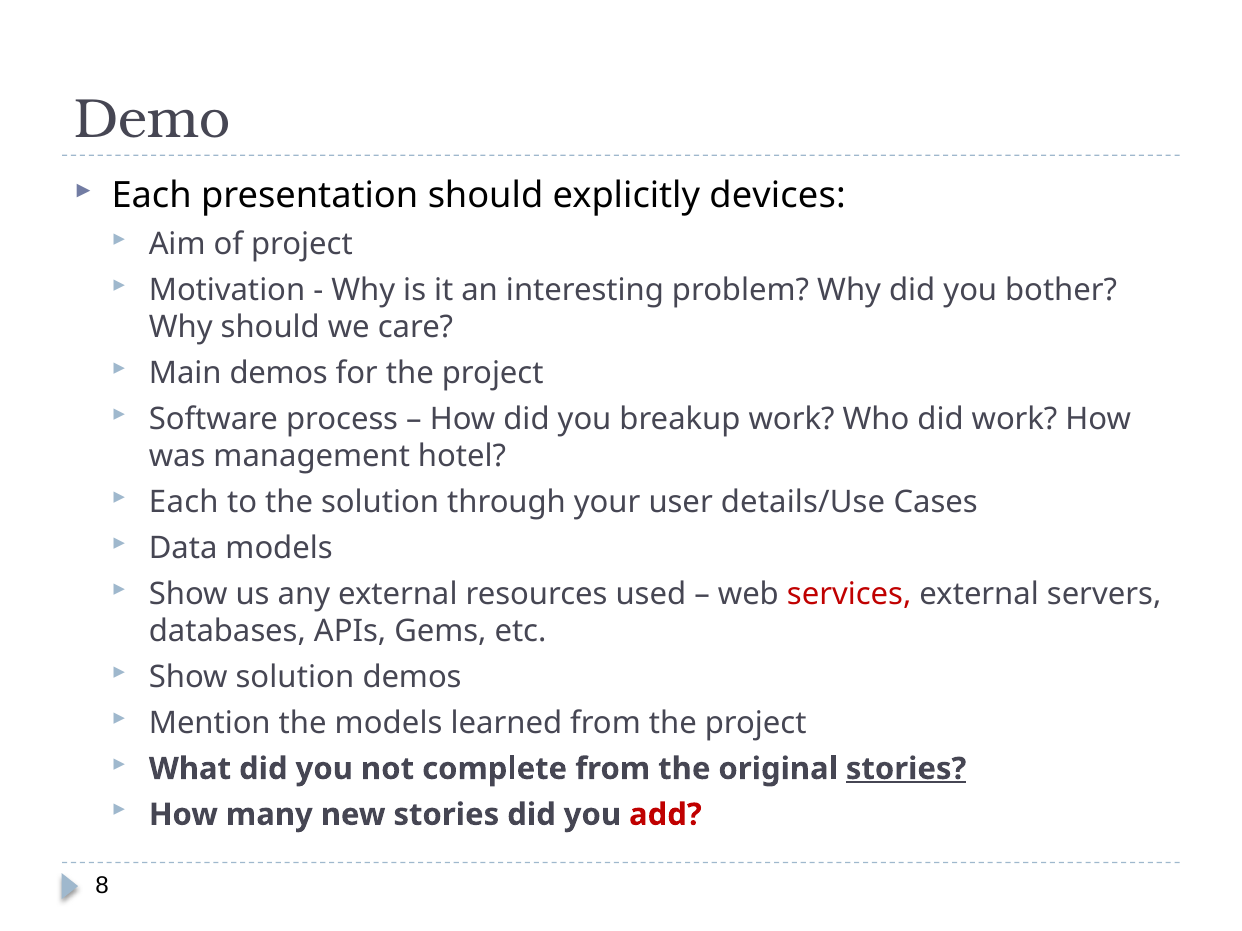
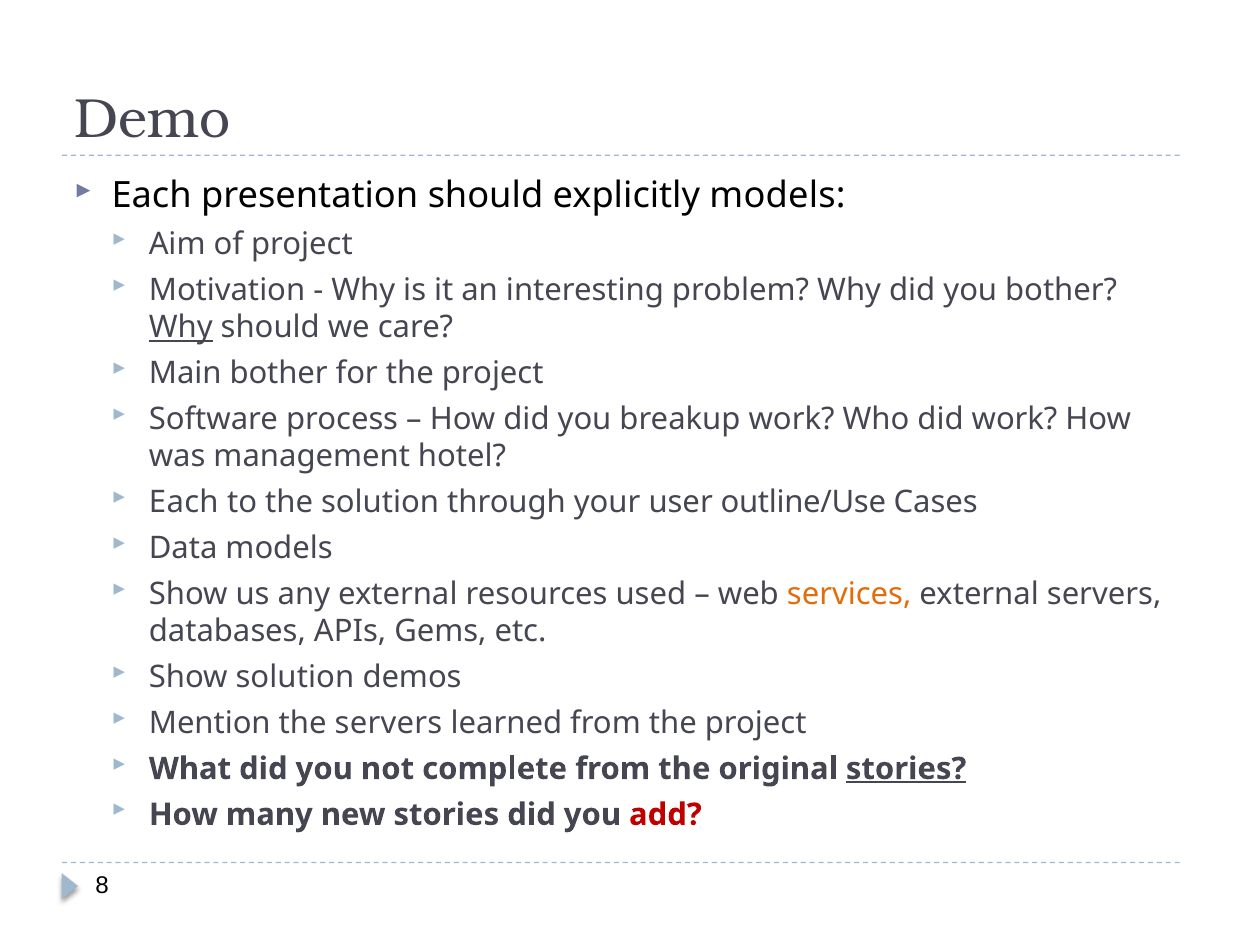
explicitly devices: devices -> models
Why at (181, 328) underline: none -> present
Main demos: demos -> bother
details/Use: details/Use -> outline/Use
services colour: red -> orange
the models: models -> servers
